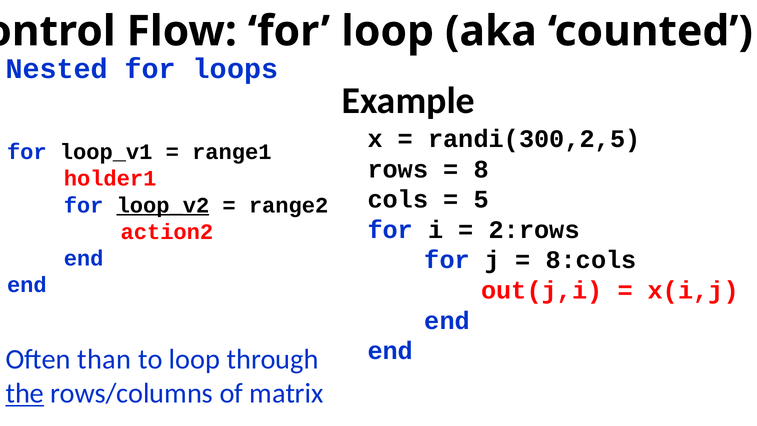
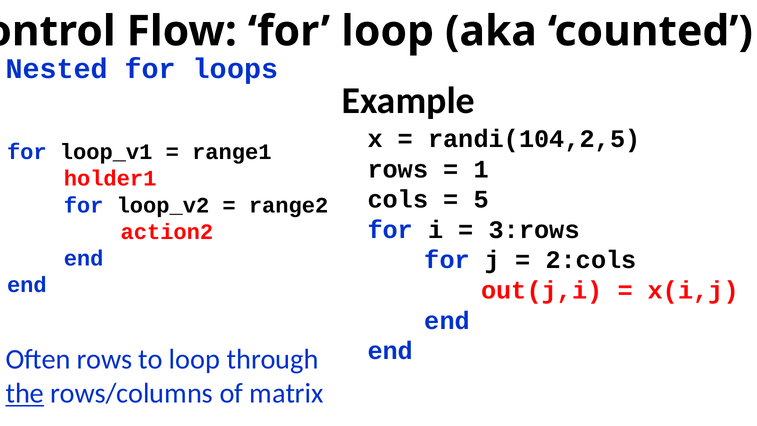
randi(300,2,5: randi(300,2,5 -> randi(104,2,5
8: 8 -> 1
loop_v2 underline: present -> none
2:rows: 2:rows -> 3:rows
8:cols: 8:cols -> 2:cols
Often than: than -> rows
